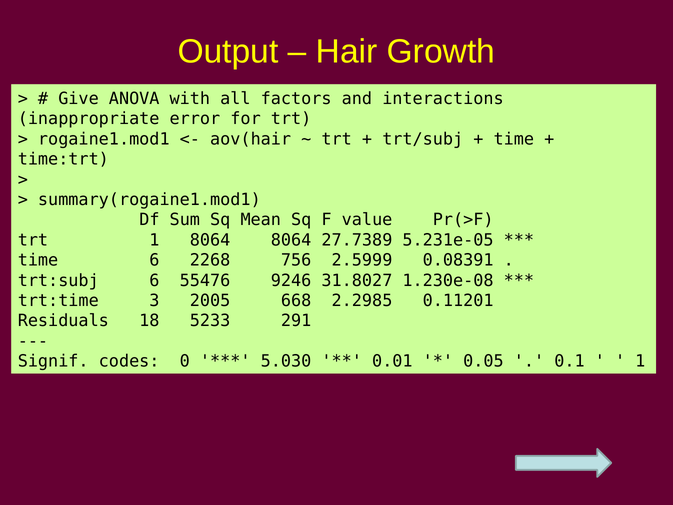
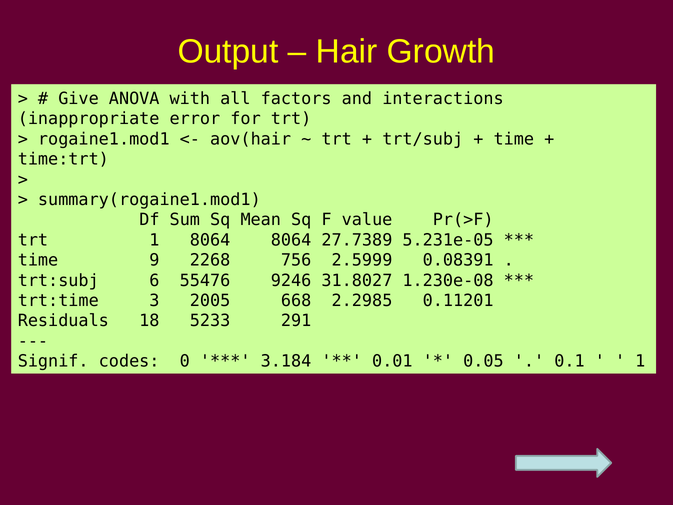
time 6: 6 -> 9
5.030: 5.030 -> 3.184
